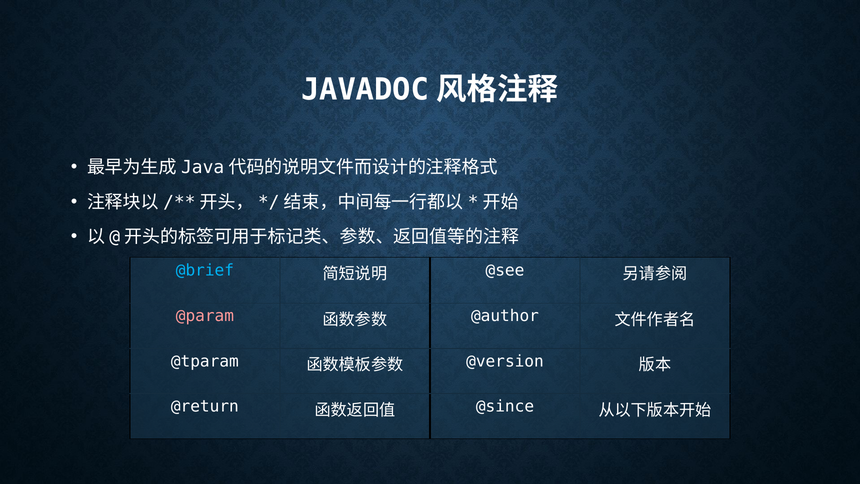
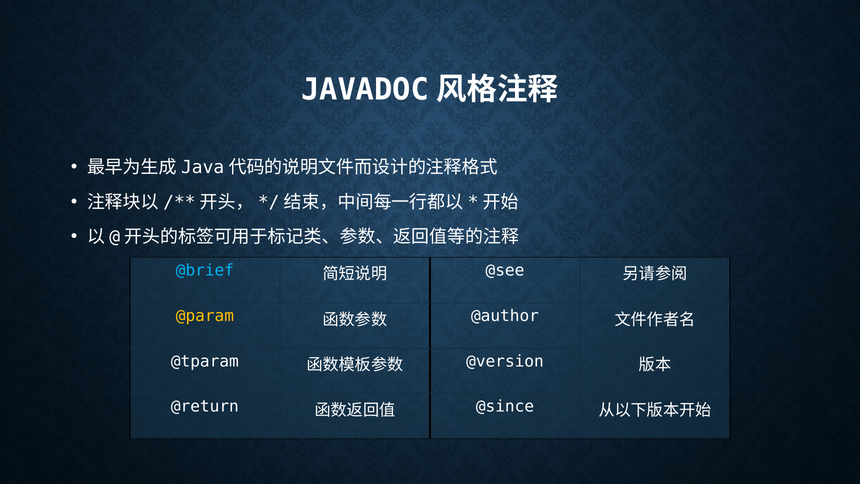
@param colour: pink -> yellow
